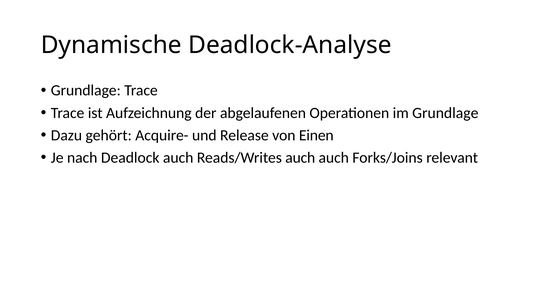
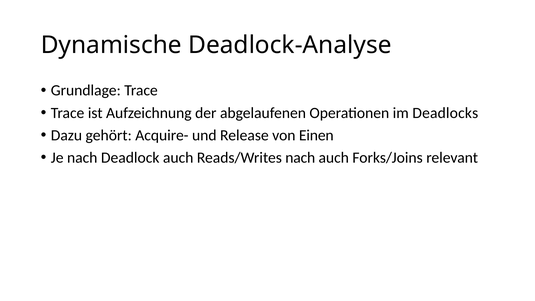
im Grundlage: Grundlage -> Deadlocks
Reads/Writes auch: auch -> nach
